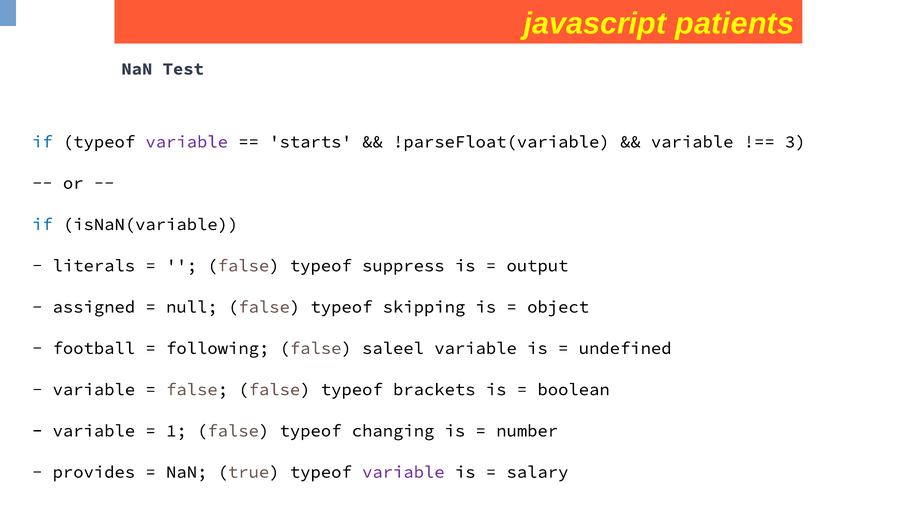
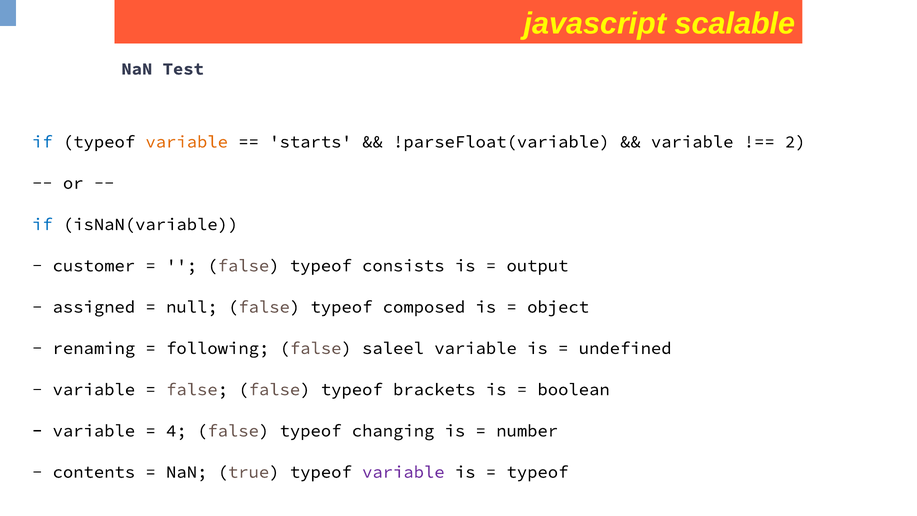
patients: patients -> scalable
variable at (187, 142) colour: purple -> orange
3: 3 -> 2
literals: literals -> customer
suppress: suppress -> consists
skipping: skipping -> composed
football: football -> renaming
1: 1 -> 4
provides: provides -> contents
salary at (537, 472): salary -> typeof
